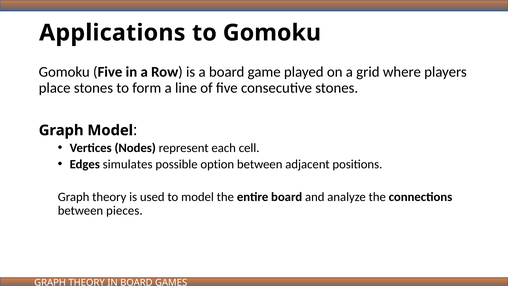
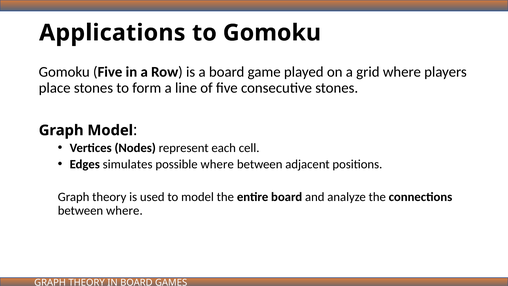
possible option: option -> where
between pieces: pieces -> where
